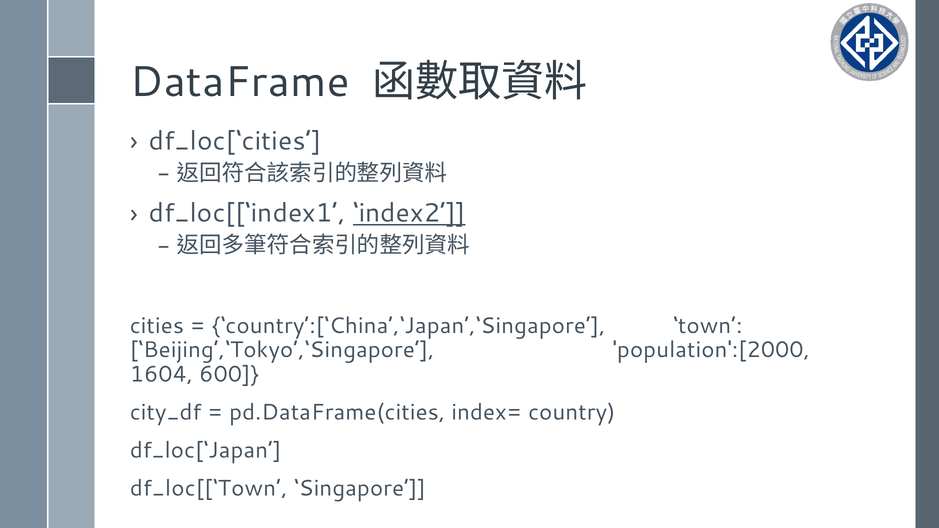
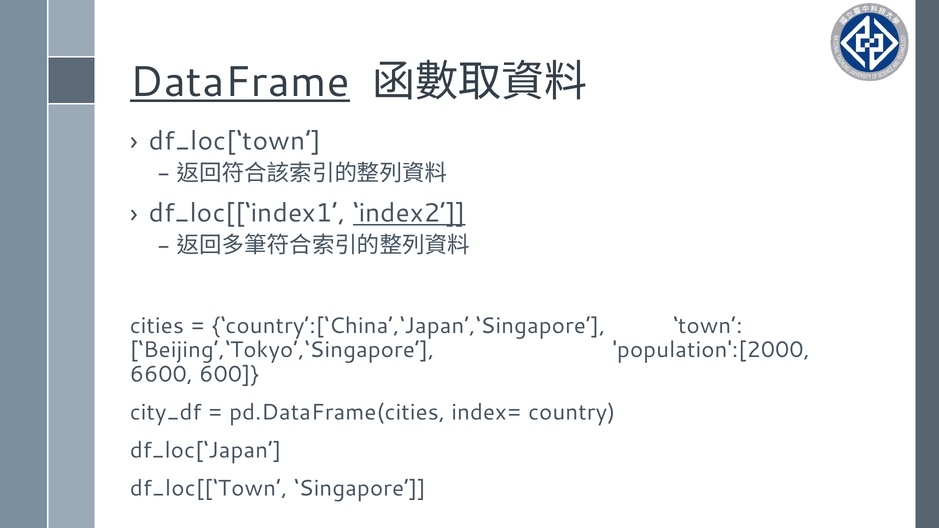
DataFrame underline: none -> present
df_loc[‘cities: df_loc[‘cities -> df_loc[‘town
1604: 1604 -> 6600
